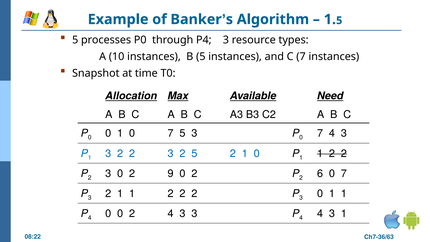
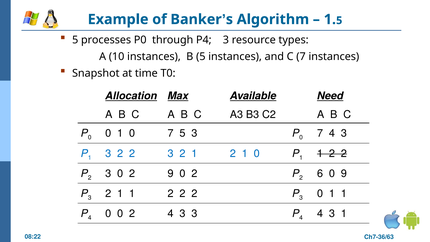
2 3 2 5: 5 -> 1
6 0 7: 7 -> 9
